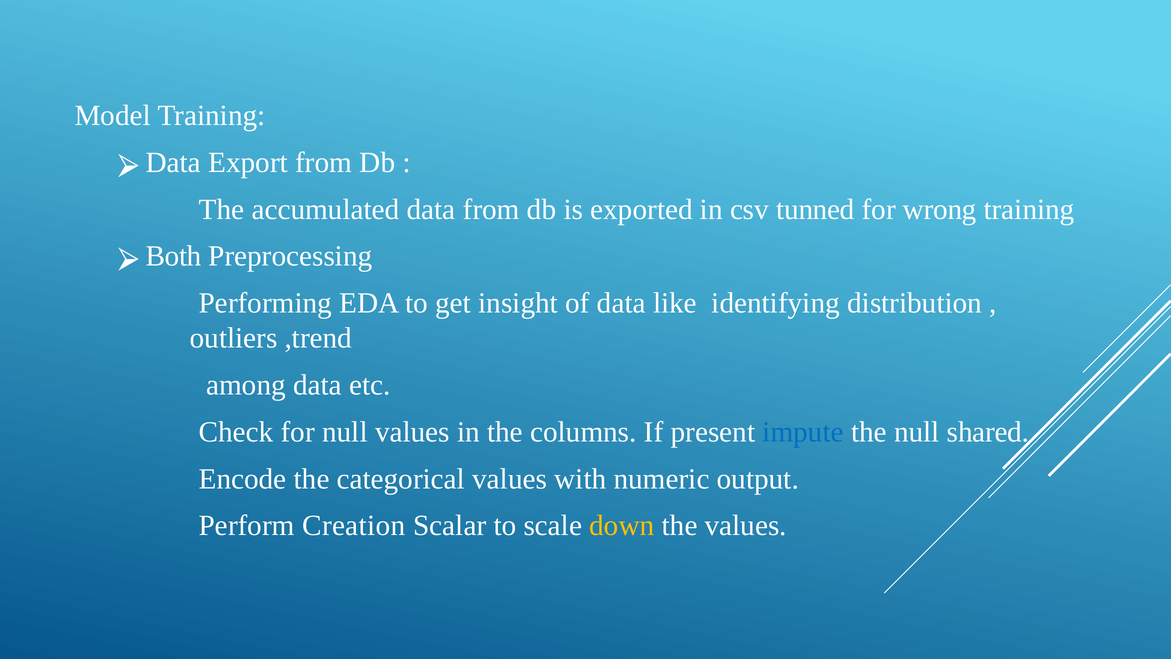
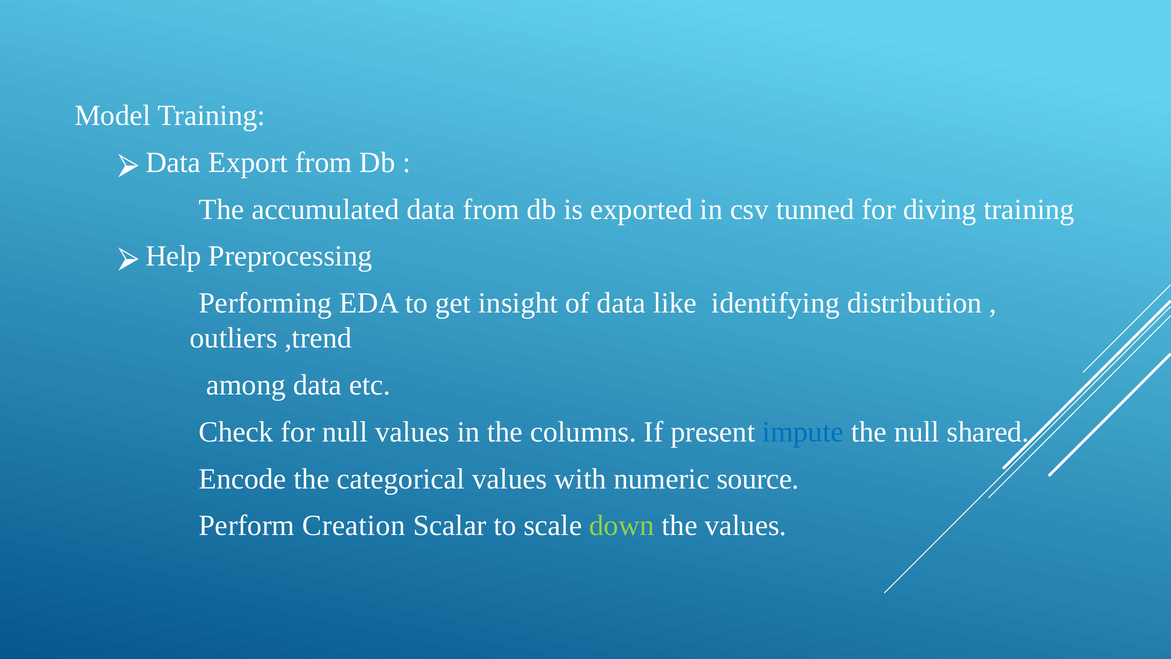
wrong: wrong -> diving
Both: Both -> Help
output: output -> source
down colour: yellow -> light green
